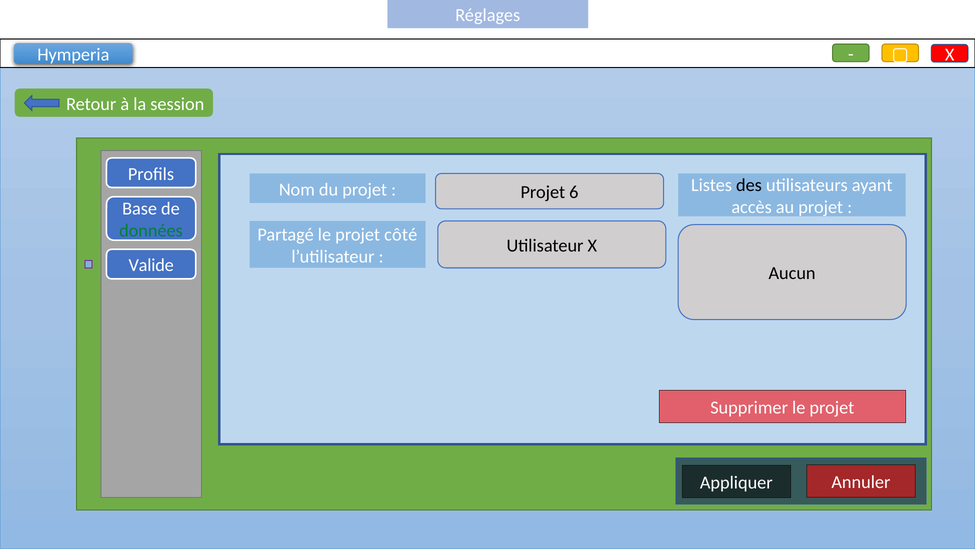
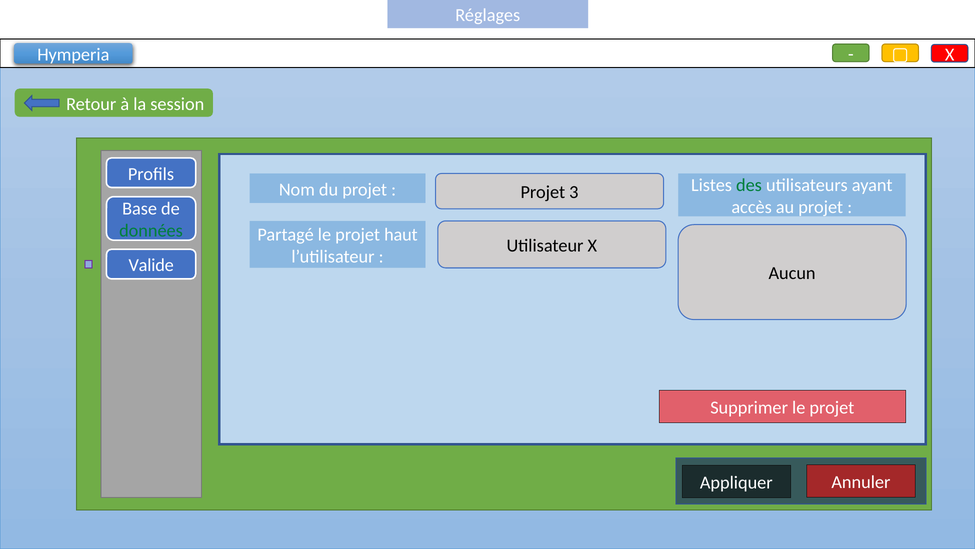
des colour: black -> green
6: 6 -> 3
côté: côté -> haut
